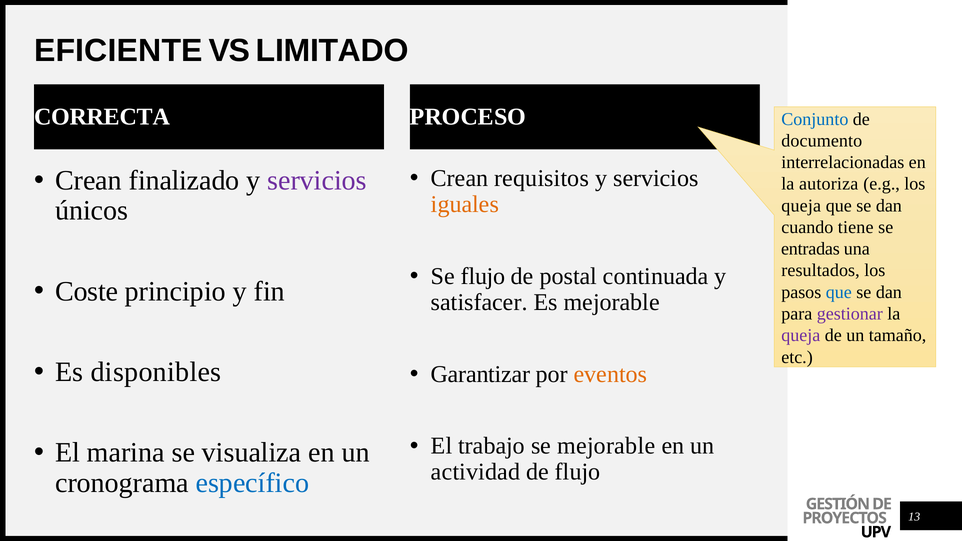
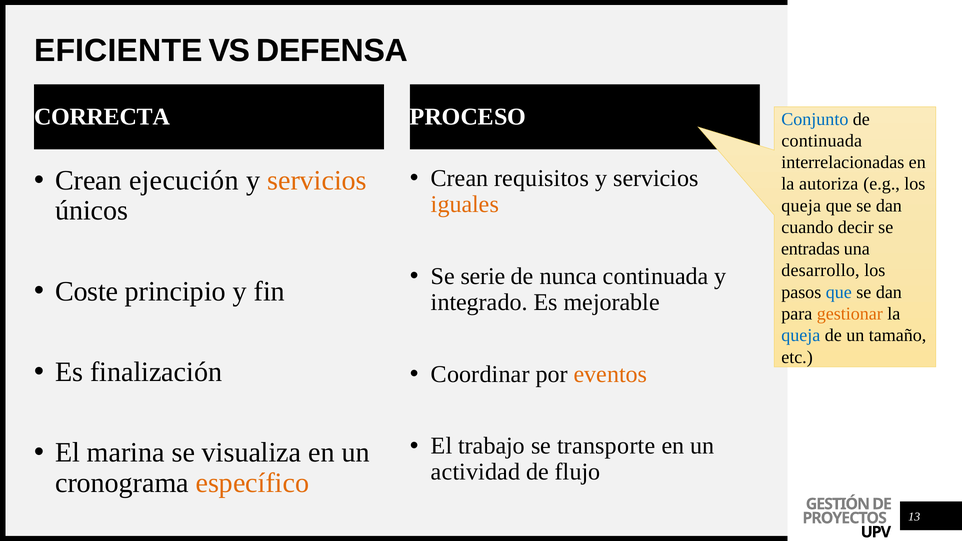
LIMITADO: LIMITADO -> DEFENSA
documento at (822, 141): documento -> continuada
finalizado: finalizado -> ejecución
servicios at (317, 180) colour: purple -> orange
tiene: tiene -> decir
resultados: resultados -> desarrollo
Se flujo: flujo -> serie
postal: postal -> nunca
satisfacer: satisfacer -> integrado
gestionar colour: purple -> orange
queja at (801, 336) colour: purple -> blue
disponibles: disponibles -> finalización
Garantizar: Garantizar -> Coordinar
se mejorable: mejorable -> transporte
específico colour: blue -> orange
